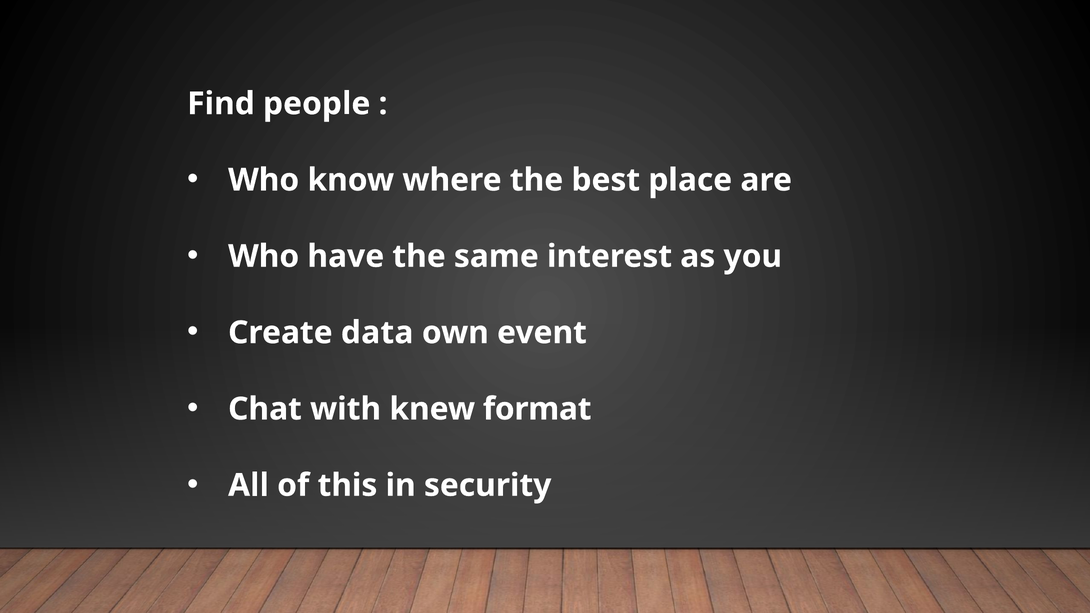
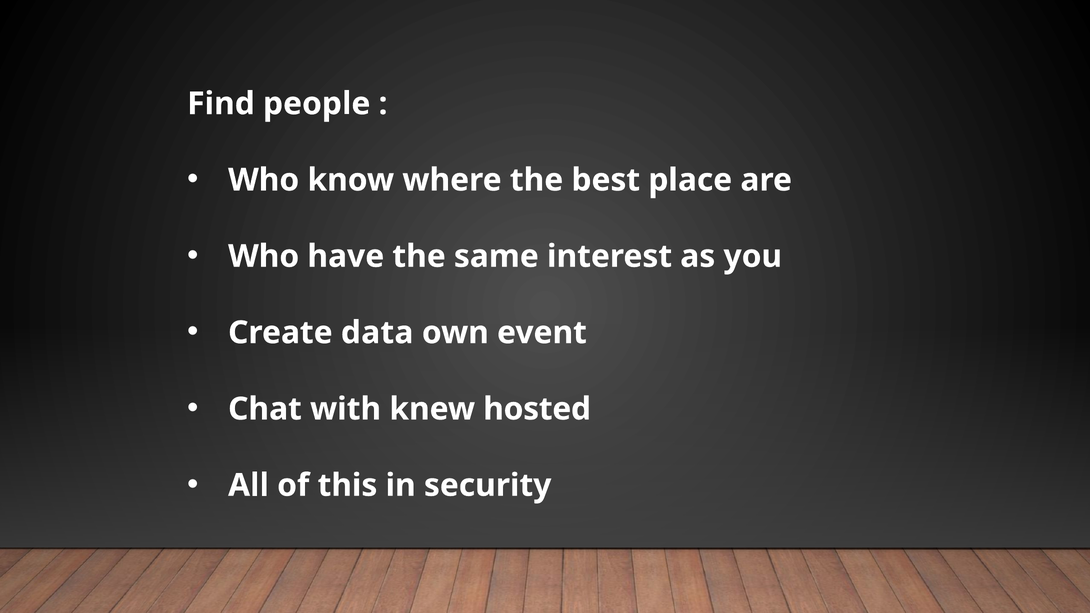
format: format -> hosted
